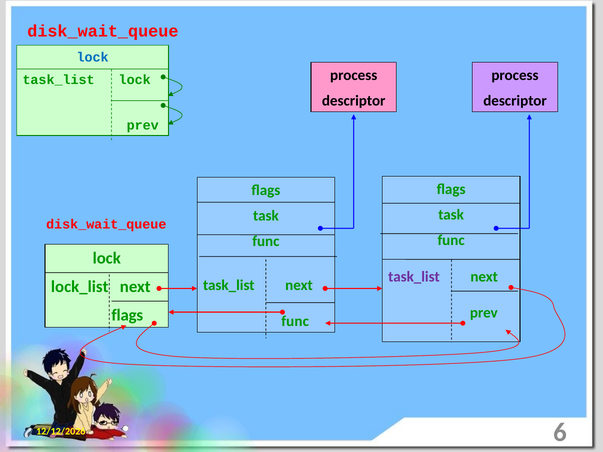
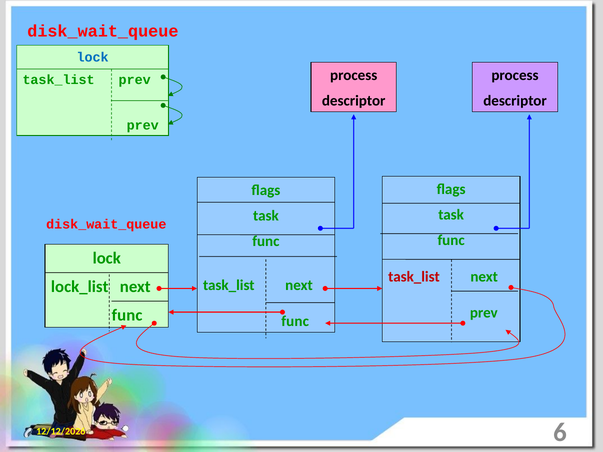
task_list lock: lock -> prev
task_list at (414, 277) colour: purple -> red
flags at (127, 316): flags -> func
